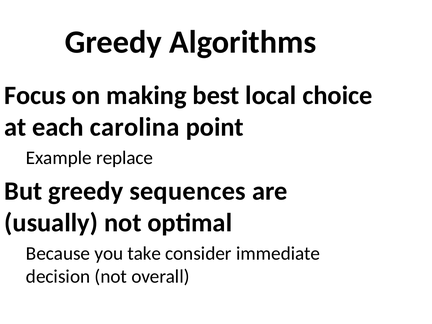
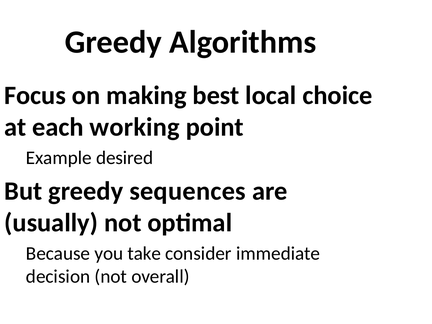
carolina: carolina -> working
replace: replace -> desired
